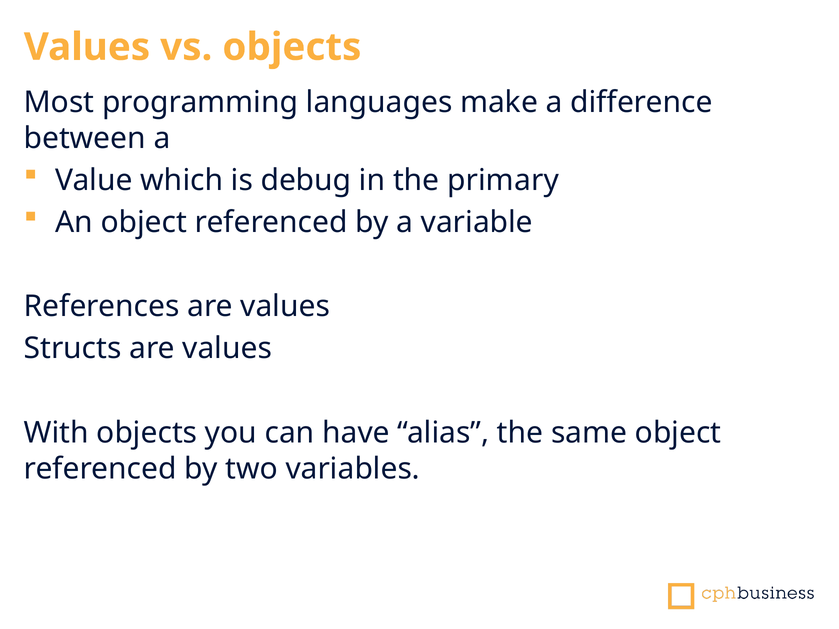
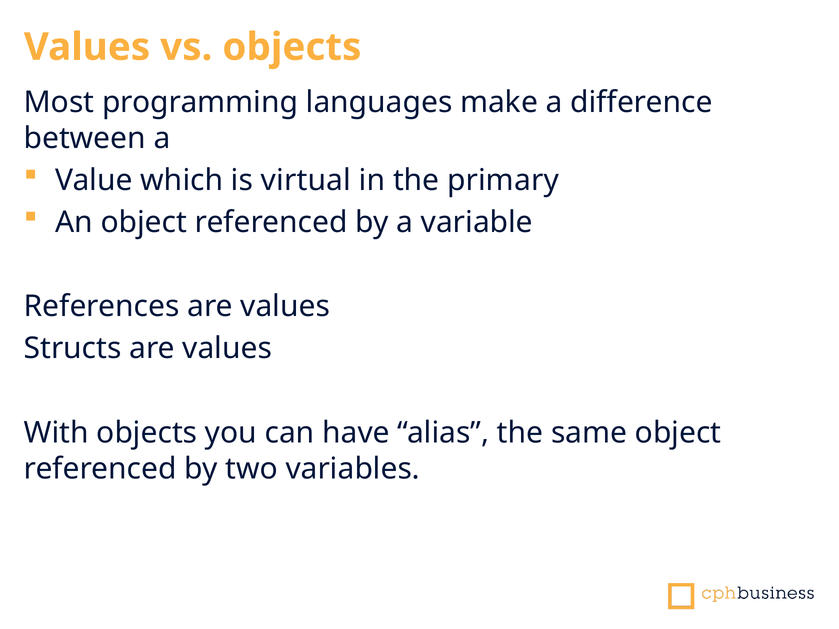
debug: debug -> virtual
